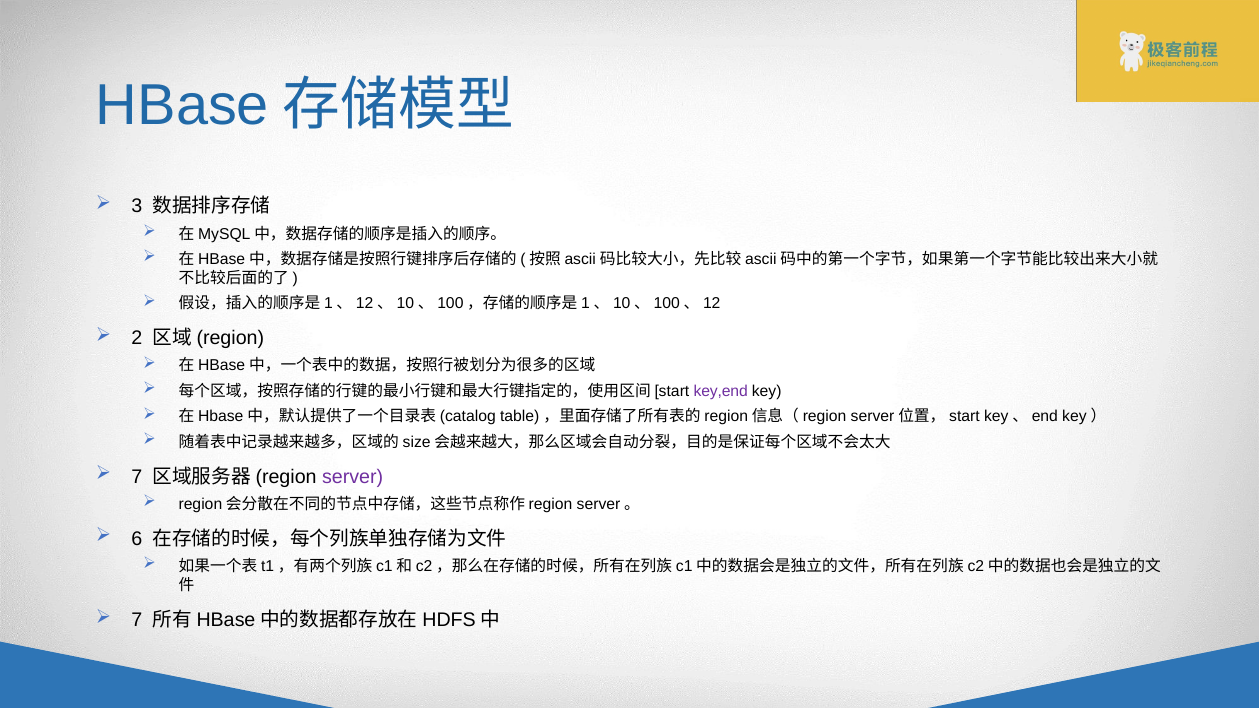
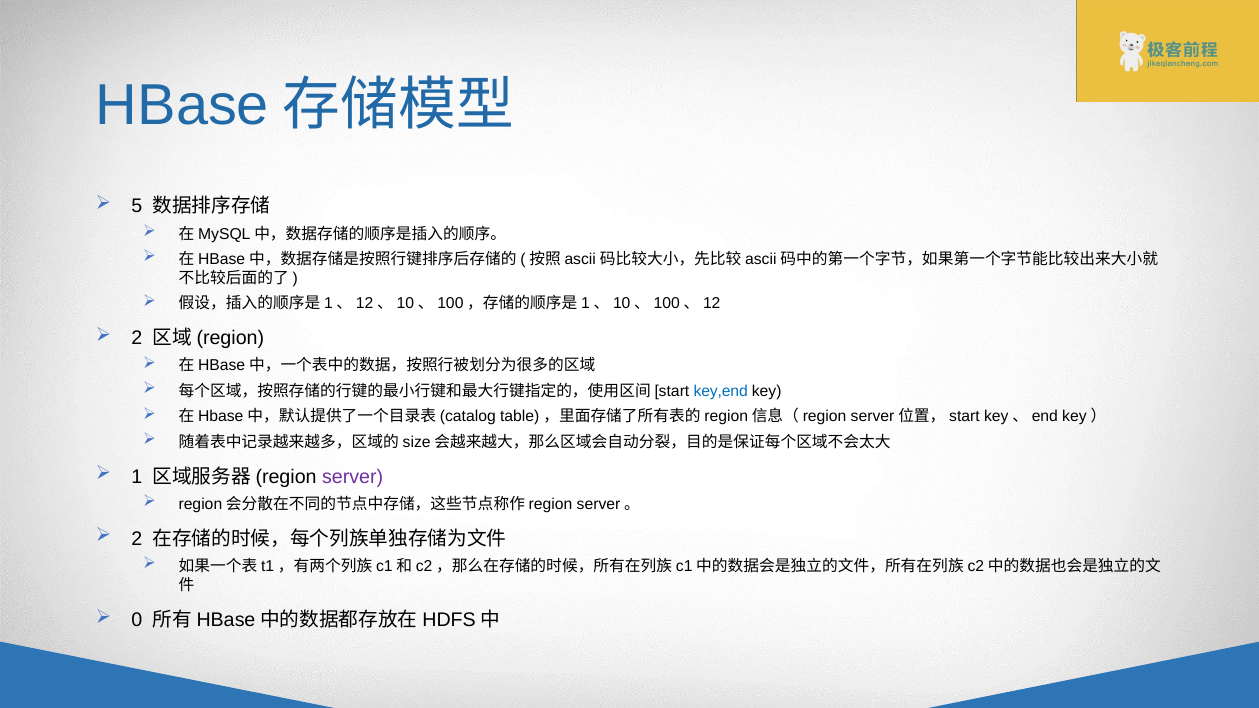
3: 3 -> 5
key,end colour: purple -> blue
7 at (137, 477): 7 -> 1
6 at (137, 539): 6 -> 2
7 at (137, 620): 7 -> 0
